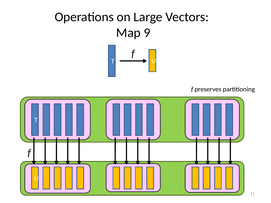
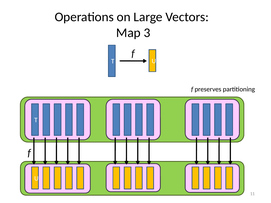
9: 9 -> 3
